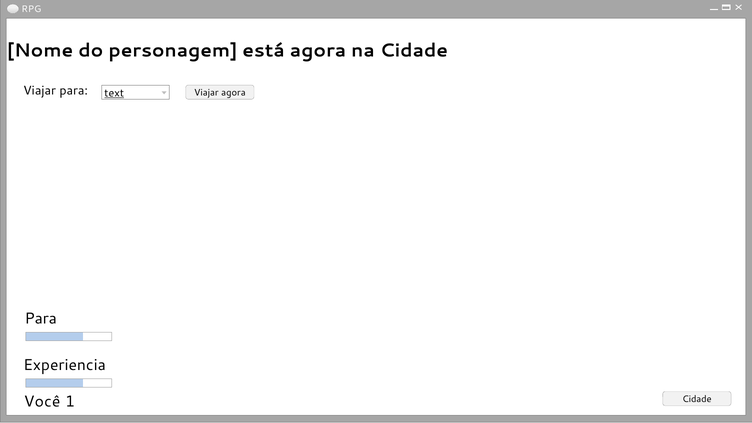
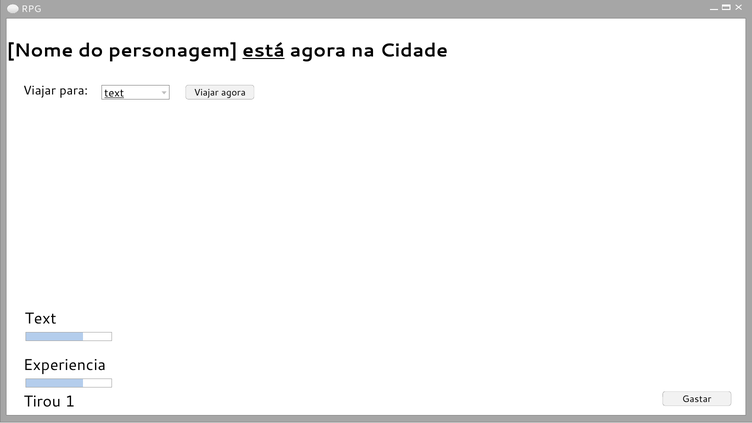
está underline: none -> present
Para at (41, 319): Para -> Text
Você: Você -> Tirou
1 Cidade: Cidade -> Gastar
